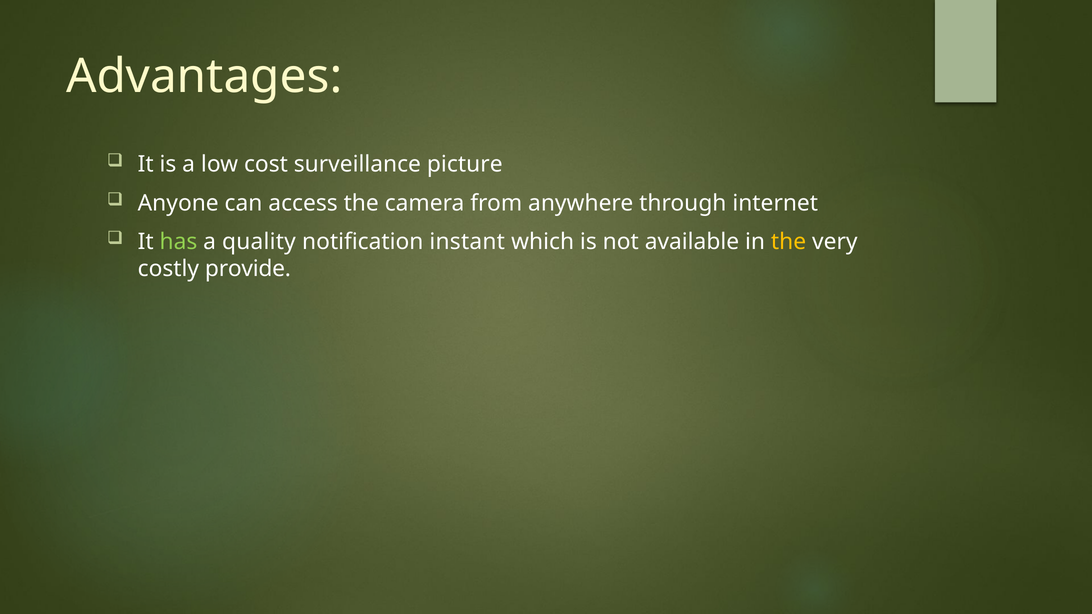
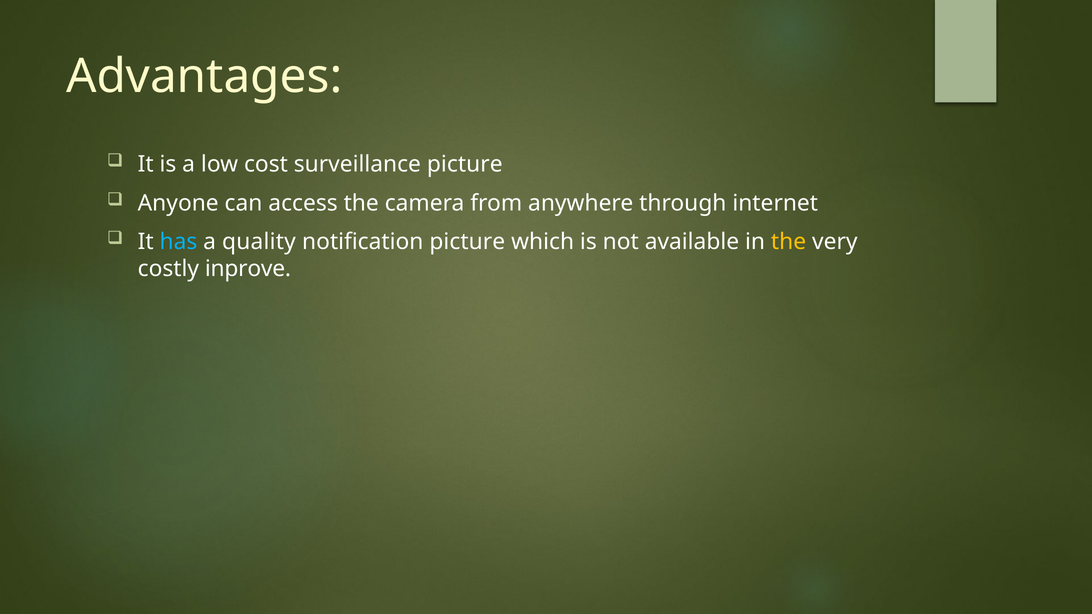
has colour: light green -> light blue
notification instant: instant -> picture
provide: provide -> inprove
